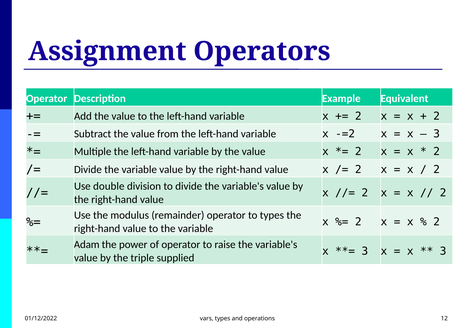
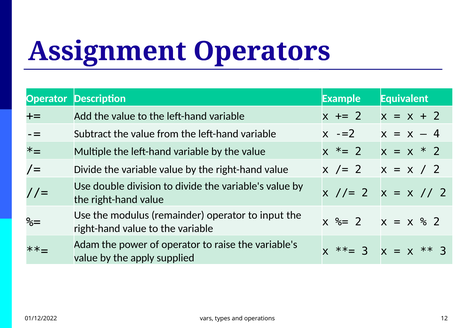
3 at (437, 134): 3 -> 4
to types: types -> input
triple: triple -> apply
